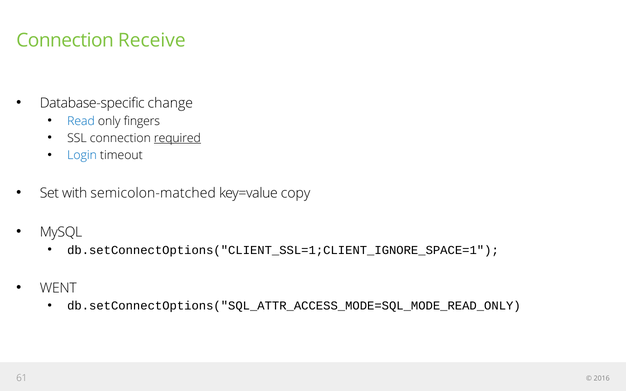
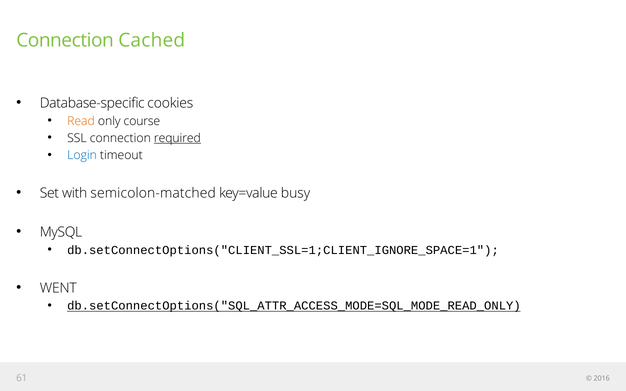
Receive: Receive -> Cached
change: change -> cookies
Read colour: blue -> orange
fingers: fingers -> course
copy: copy -> busy
db.setConnectOptions("SQL_ATTR_ACCESS_MODE=SQL_MODE_READ_ONLY underline: none -> present
